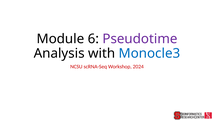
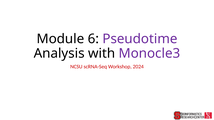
Monocle3 colour: blue -> purple
